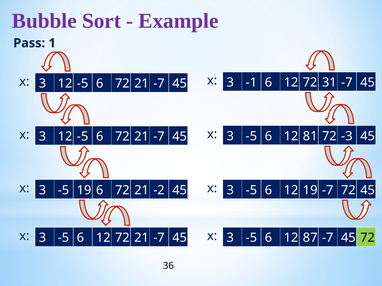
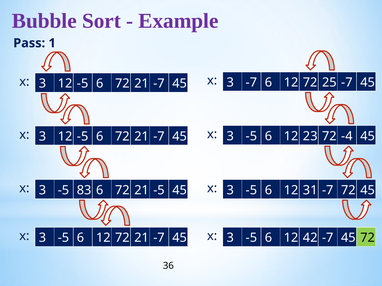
3 -1: -1 -> -7
31: 31 -> 25
81: 81 -> 23
-3: -3 -> -4
-5 19: 19 -> 83
21 -2: -2 -> -5
12 19: 19 -> 31
87: 87 -> 42
